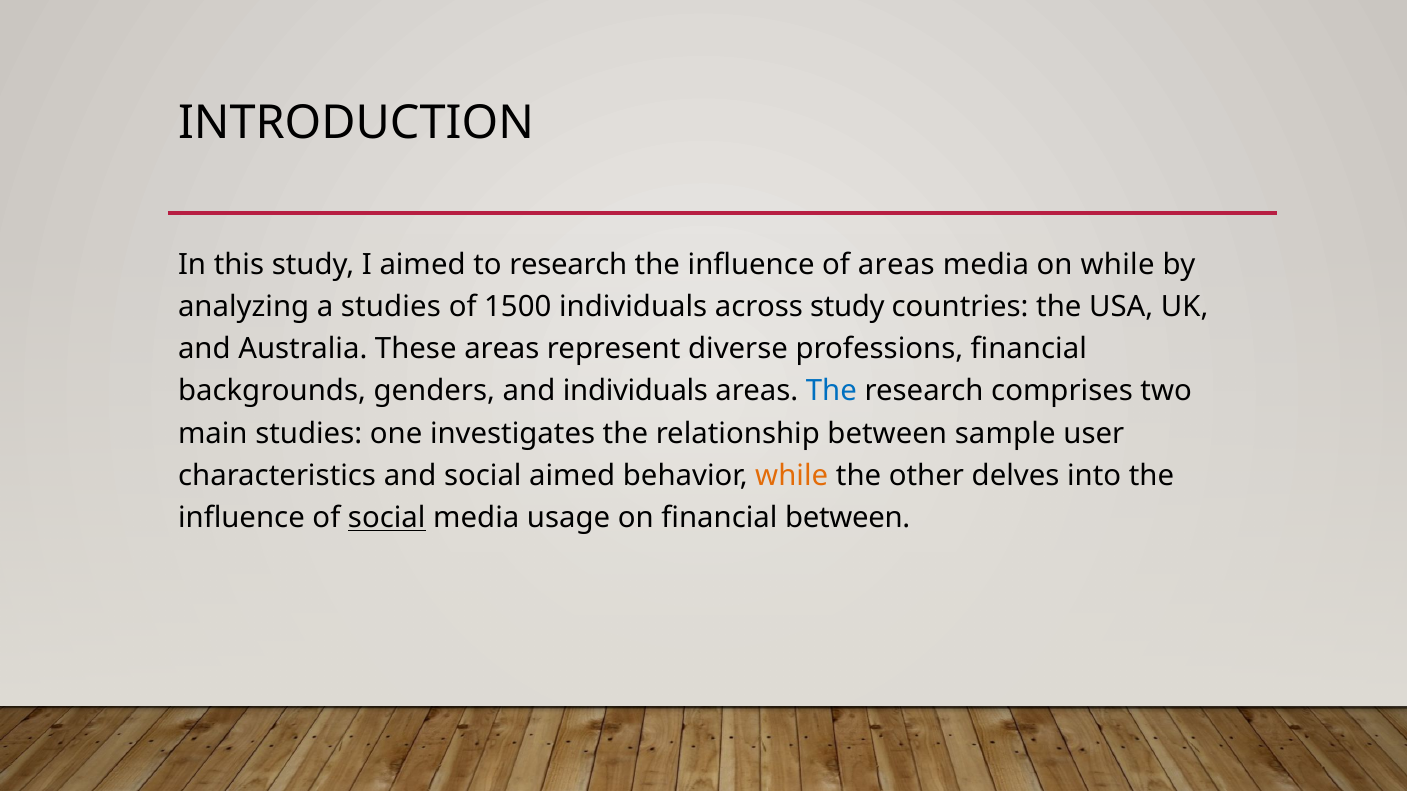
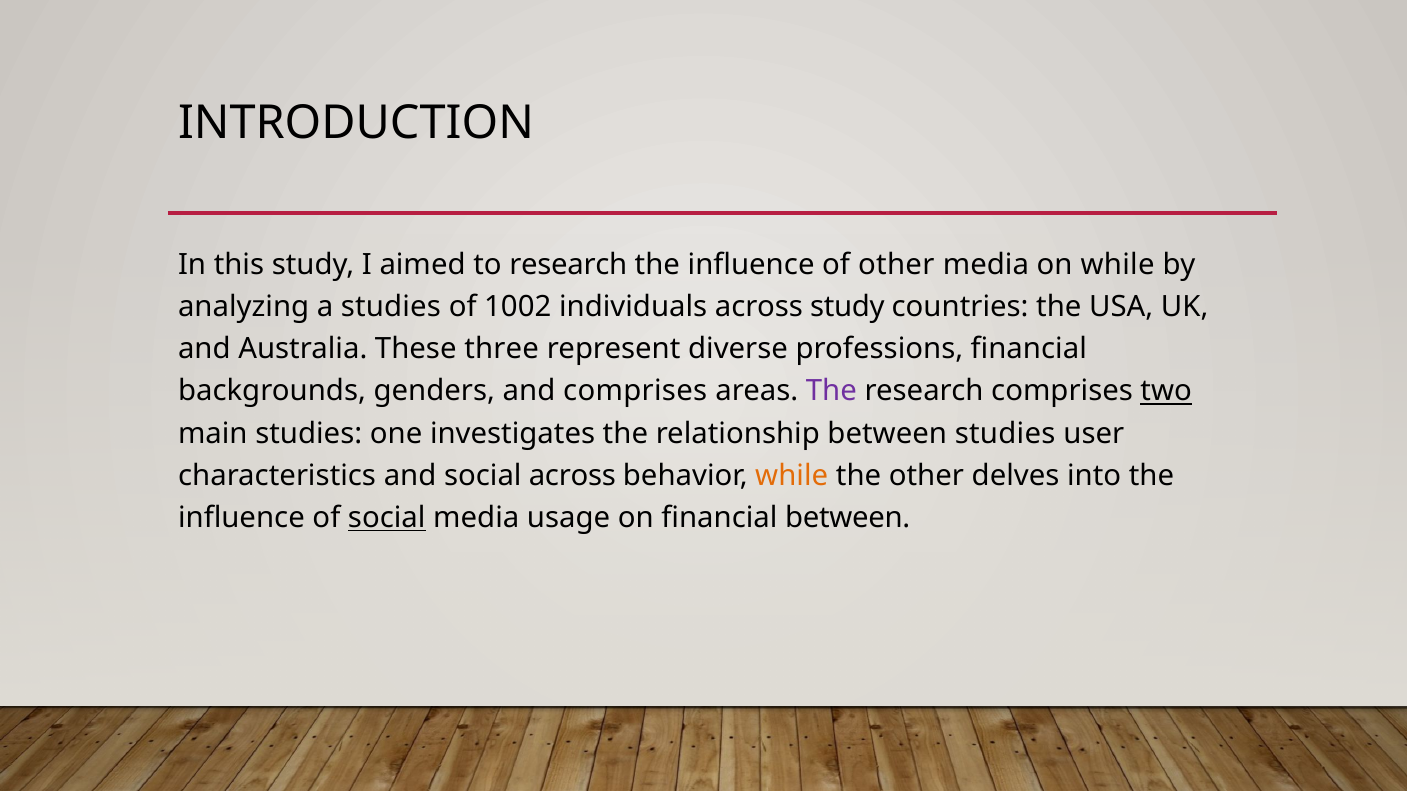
of areas: areas -> other
1500: 1500 -> 1002
These areas: areas -> three
and individuals: individuals -> comprises
The at (831, 391) colour: blue -> purple
two underline: none -> present
between sample: sample -> studies
social aimed: aimed -> across
